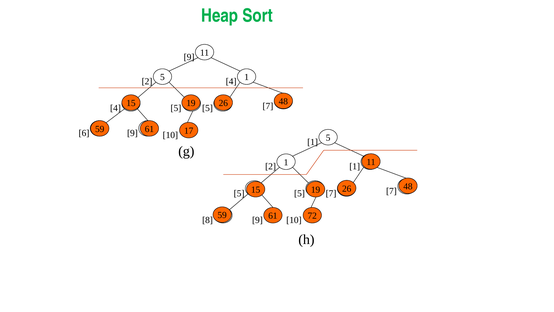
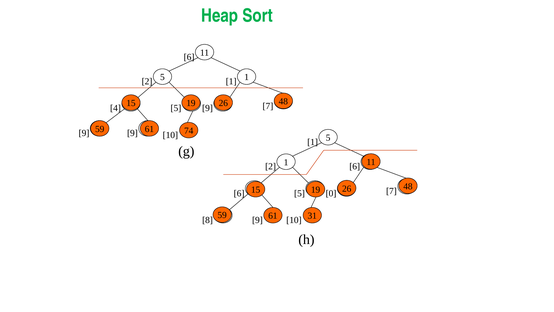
9 at (189, 57): 9 -> 6
4 at (231, 81): 4 -> 1
5 at (207, 108): 5 -> 9
6 at (84, 133): 6 -> 9
17: 17 -> 74
1 at (355, 166): 1 -> 6
5 at (239, 193): 5 -> 6
7 at (331, 193): 7 -> 0
72: 72 -> 31
